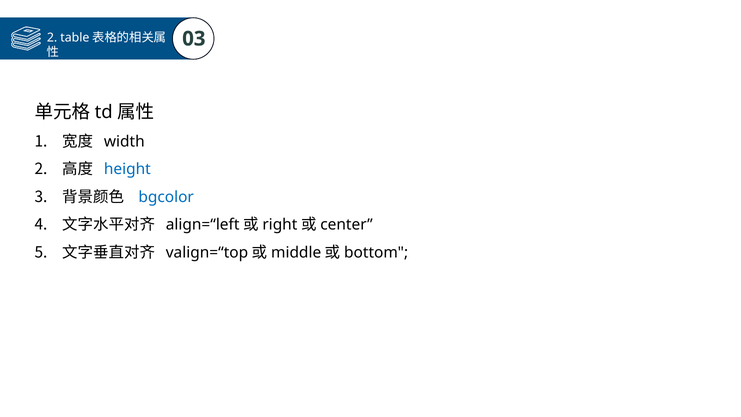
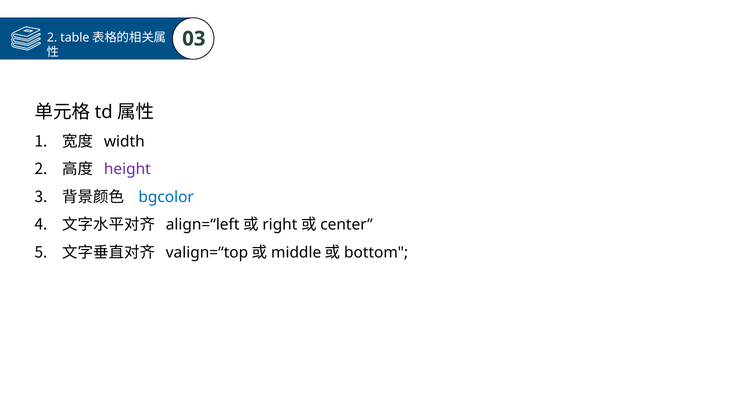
height colour: blue -> purple
